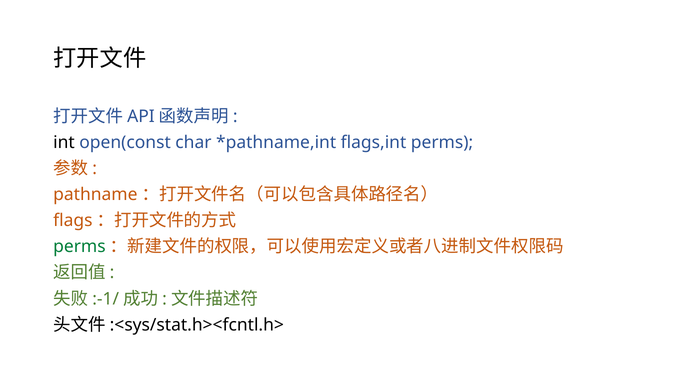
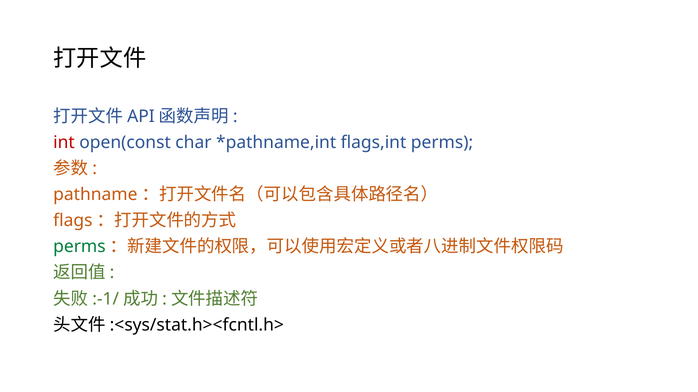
int colour: black -> red
